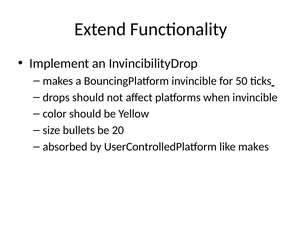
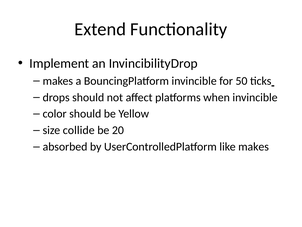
bullets: bullets -> collide
